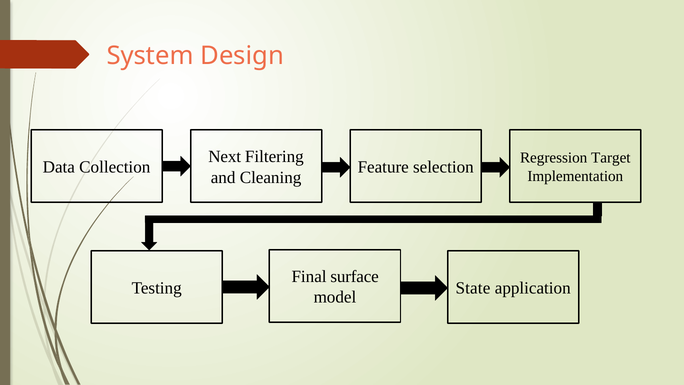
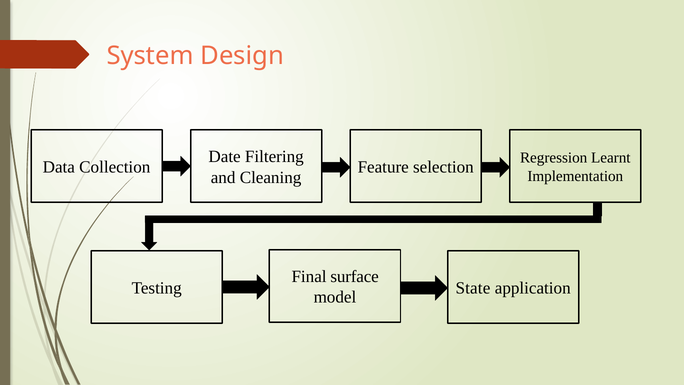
Next: Next -> Date
Target: Target -> Learnt
